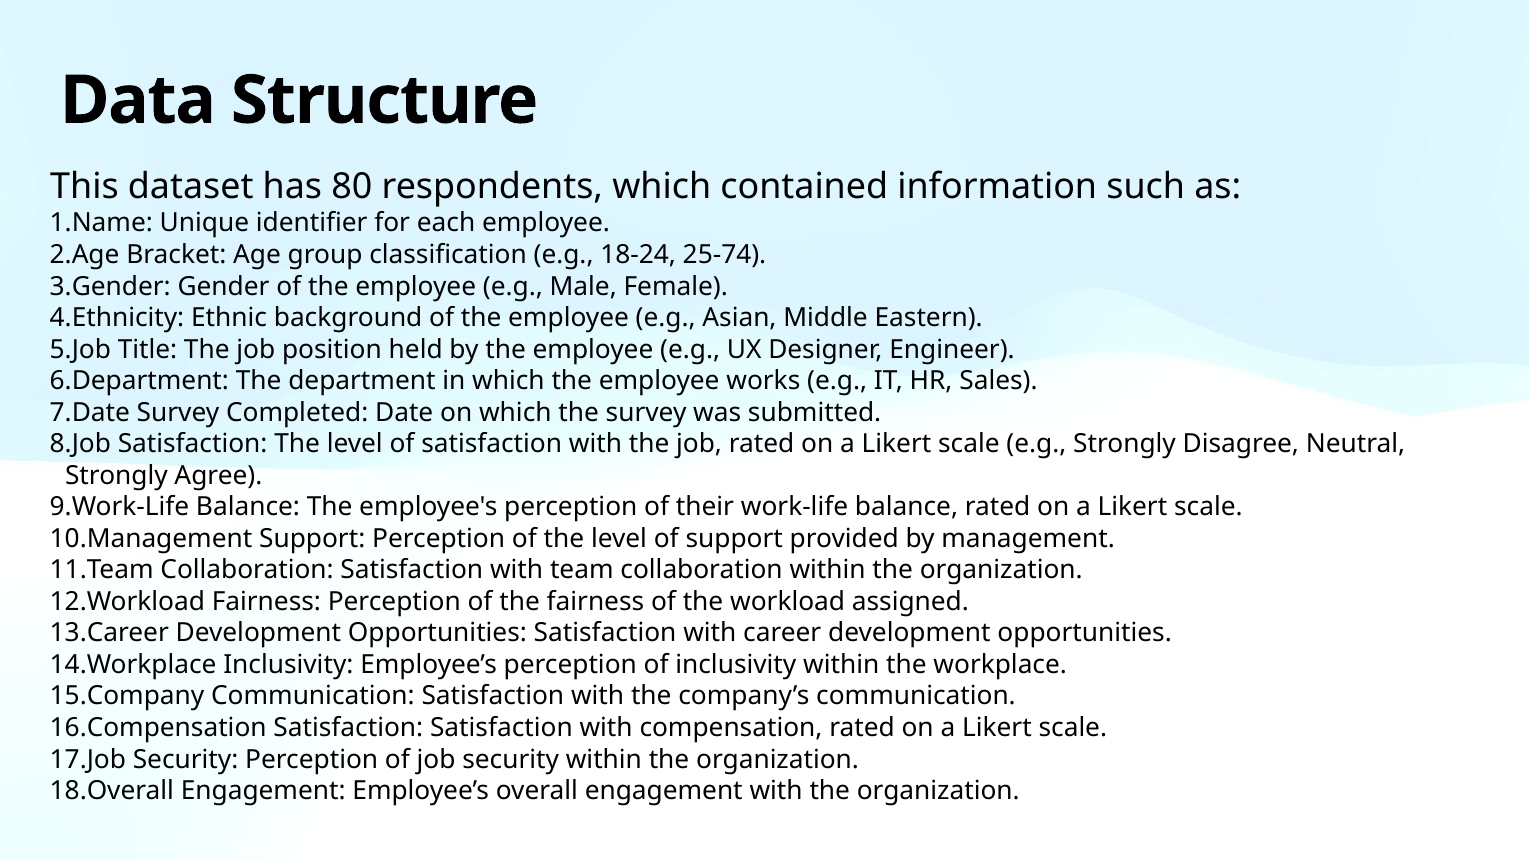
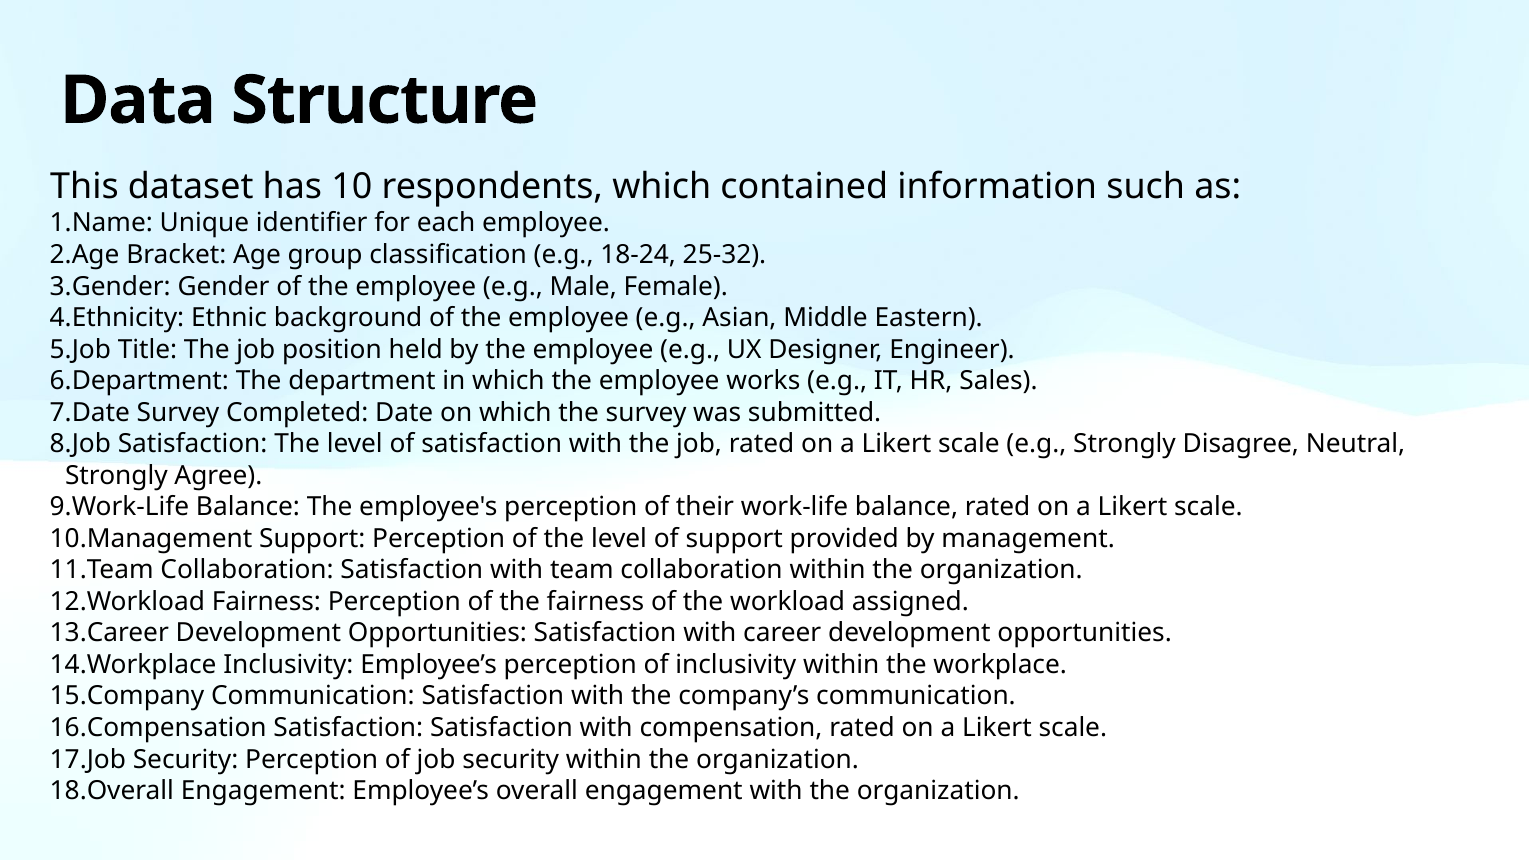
80: 80 -> 10
25-74: 25-74 -> 25-32
